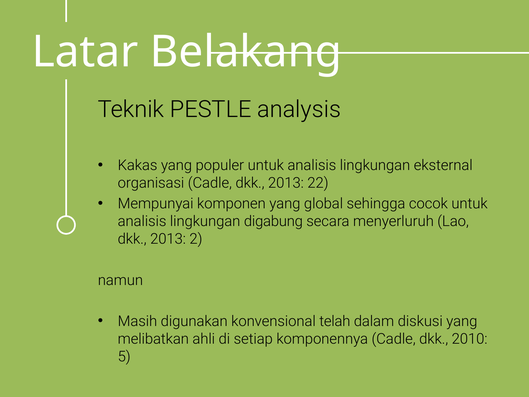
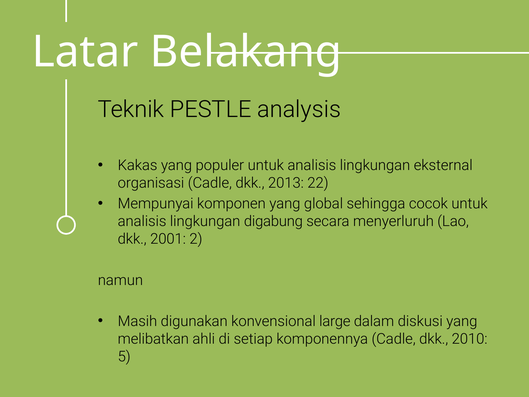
2013 at (168, 239): 2013 -> 2001
telah: telah -> large
